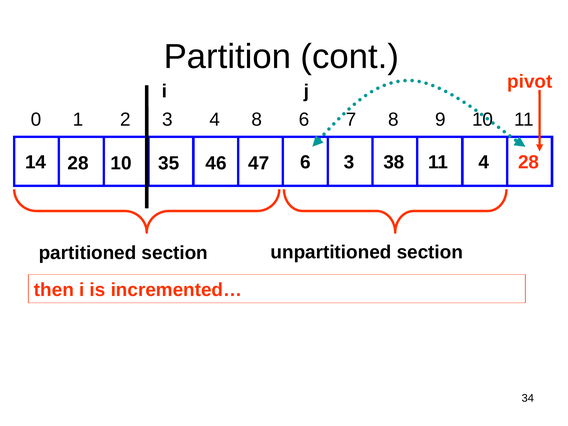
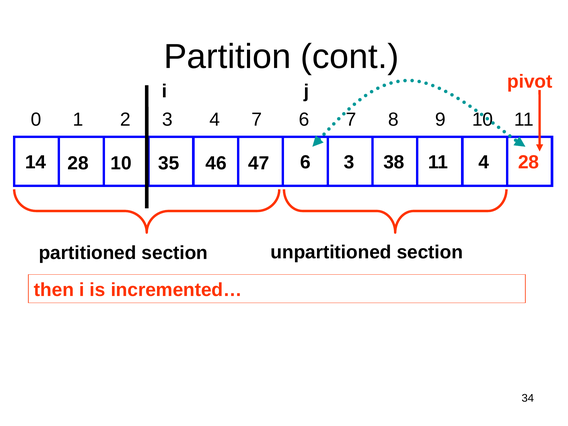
4 8: 8 -> 7
